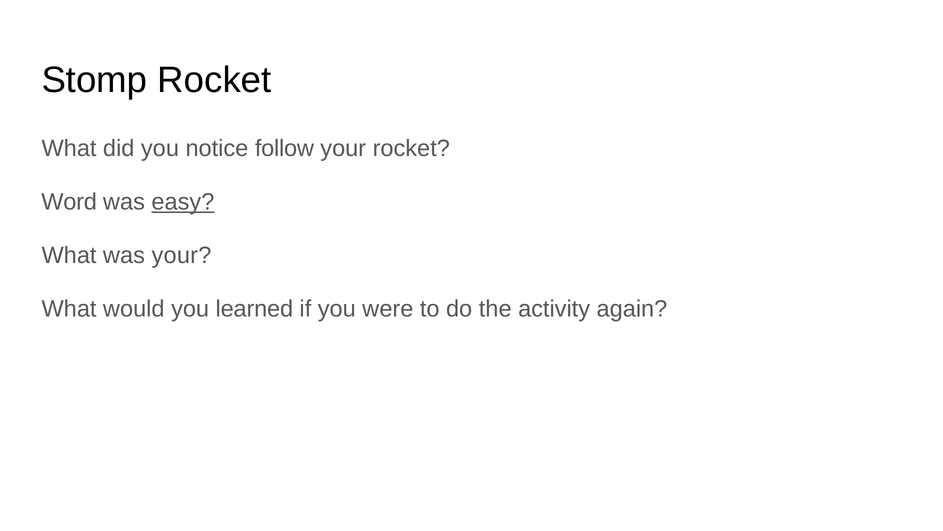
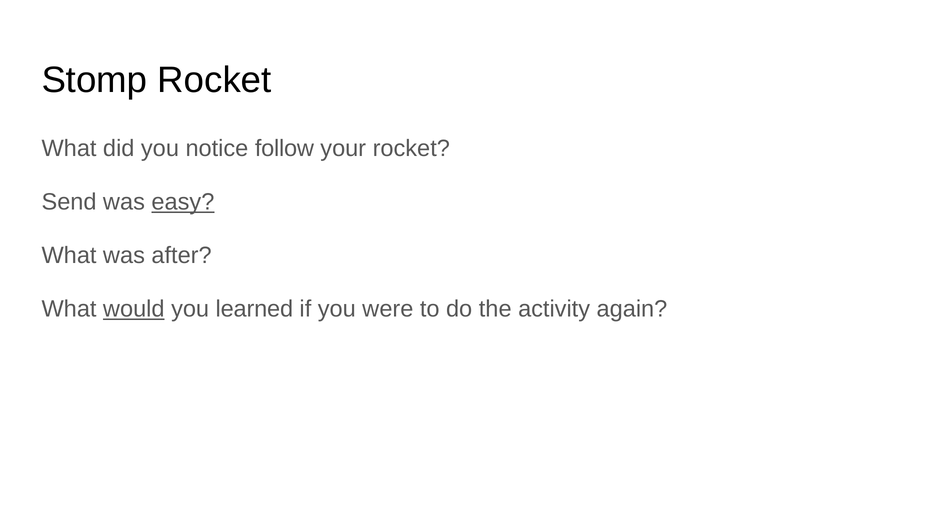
Word: Word -> Send
was your: your -> after
would underline: none -> present
